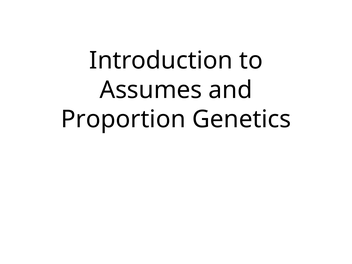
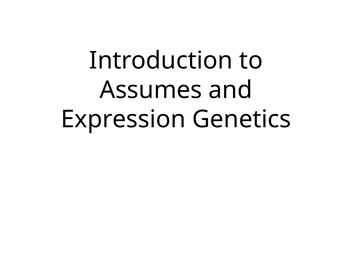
Proportion: Proportion -> Expression
